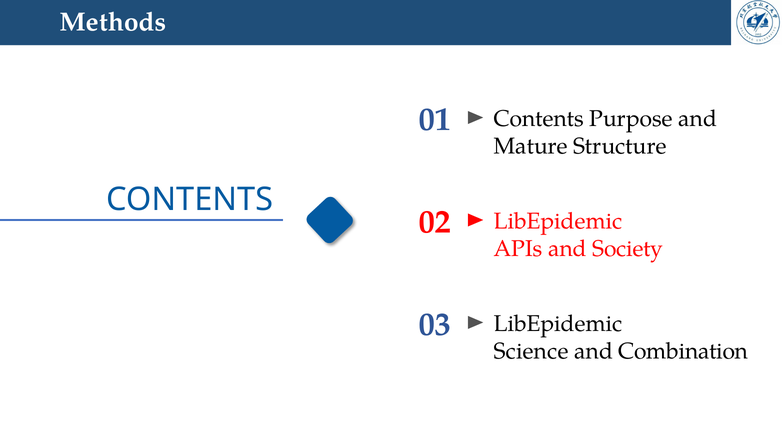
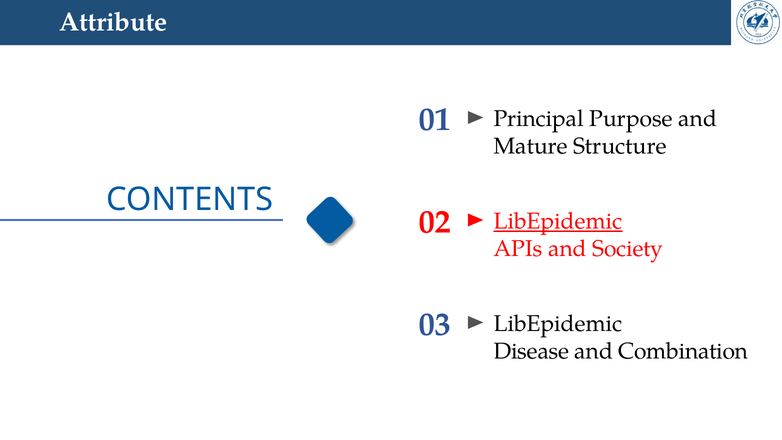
Methods: Methods -> Attribute
Contents at (539, 119): Contents -> Principal
LibEpidemic at (558, 221) underline: none -> present
Science: Science -> Disease
